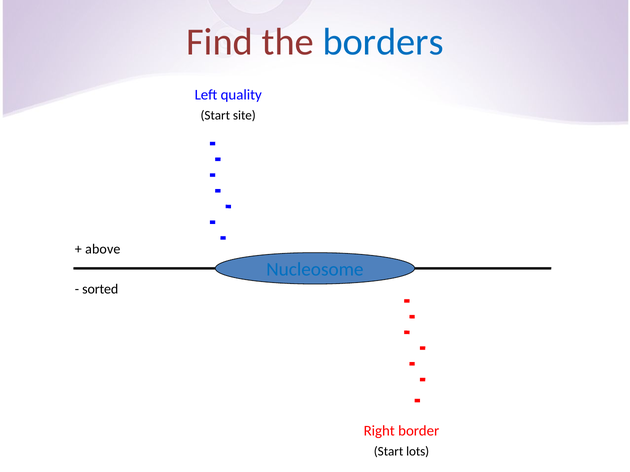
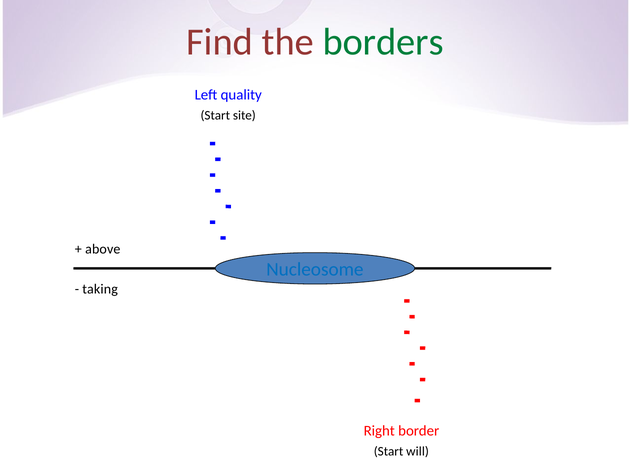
borders colour: blue -> green
sorted: sorted -> taking
lots: lots -> will
